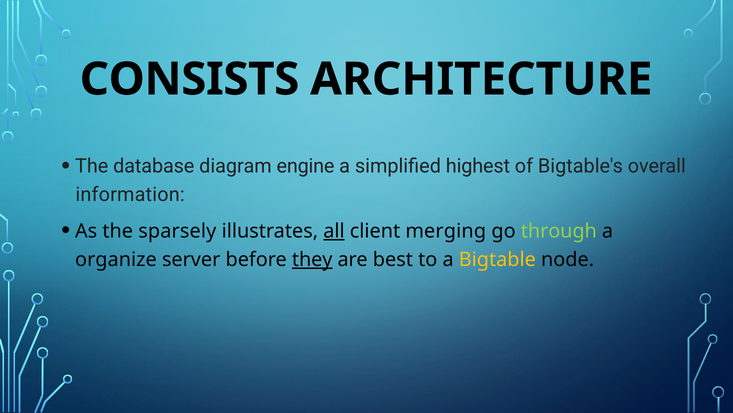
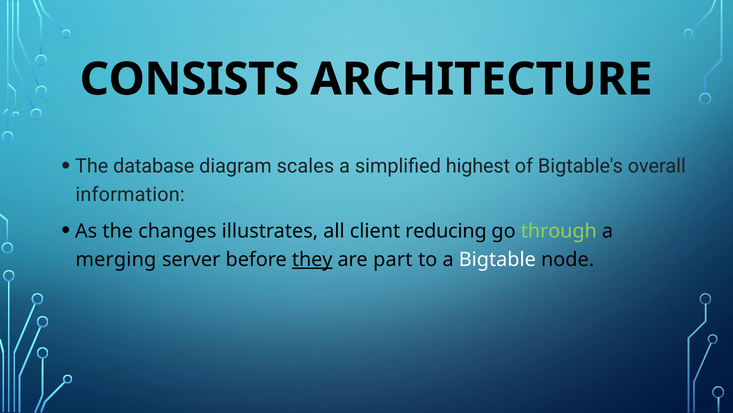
engine: engine -> scales
sparsely: sparsely -> changes
all underline: present -> none
merging: merging -> reducing
organize: organize -> merging
best: best -> part
Bigtable colour: yellow -> white
